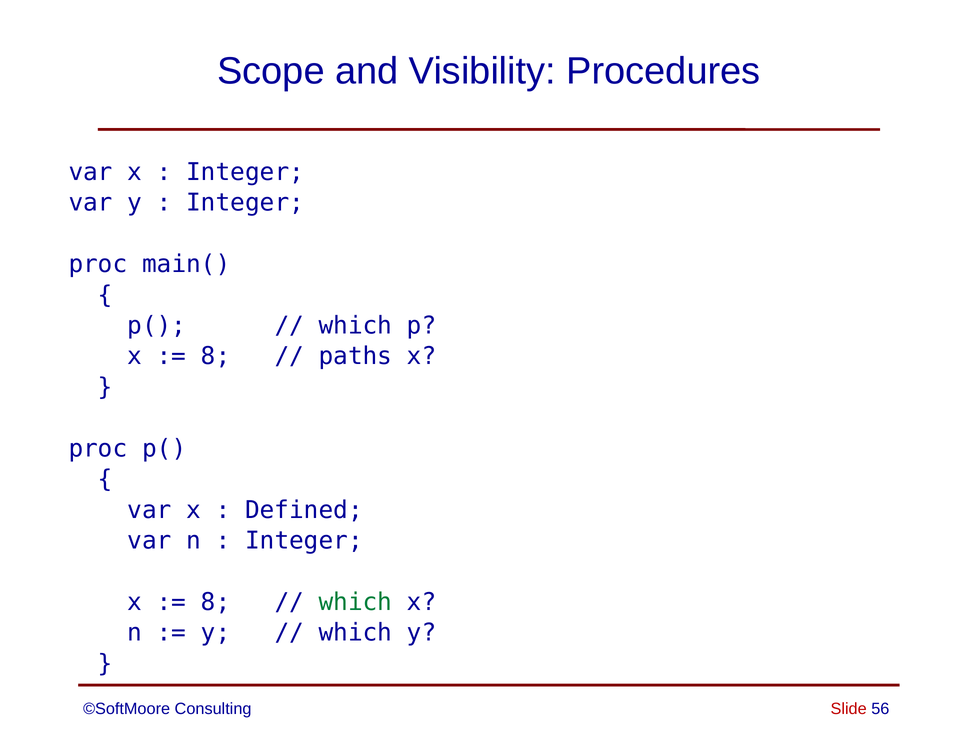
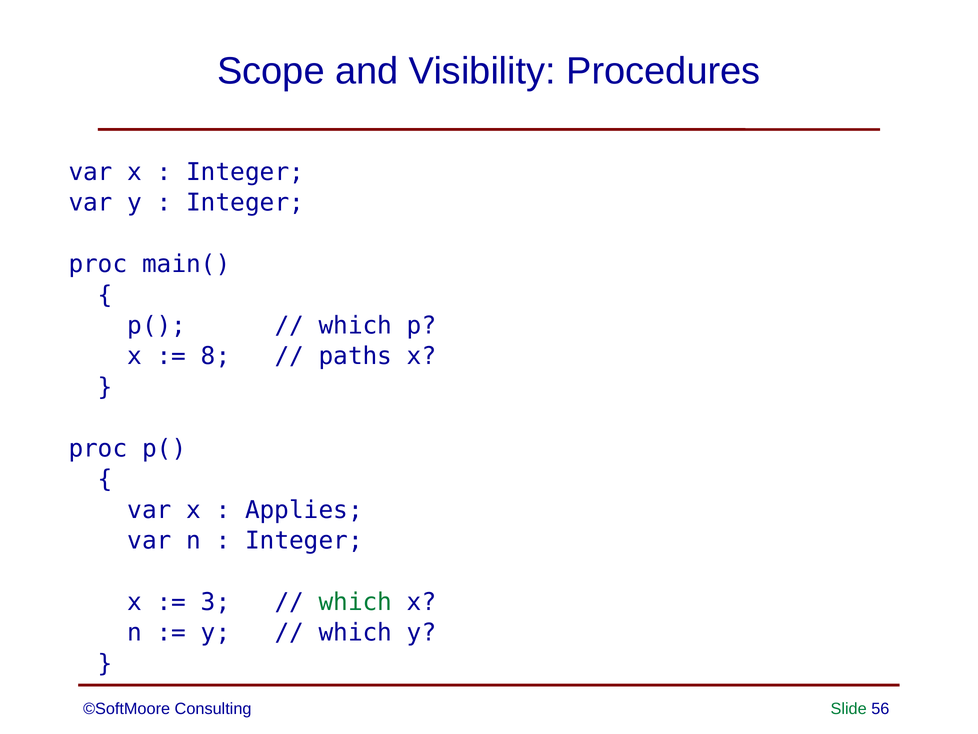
Defined: Defined -> Applies
8 at (216, 602): 8 -> 3
Slide colour: red -> green
